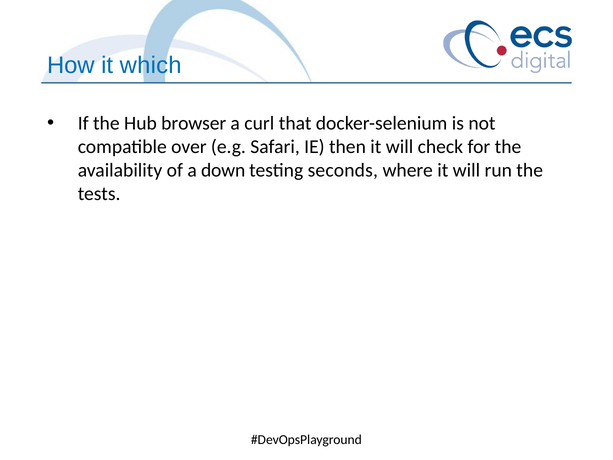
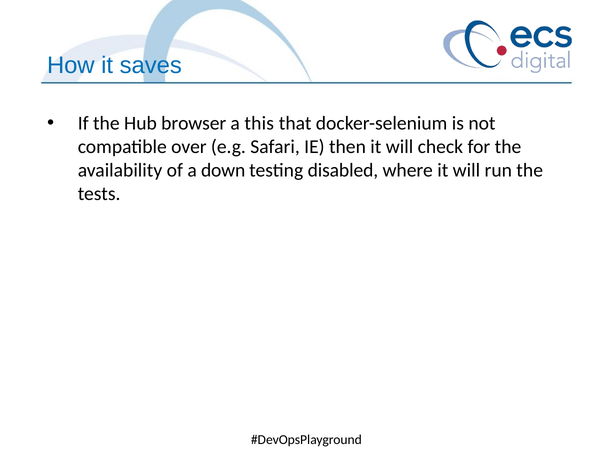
which: which -> saves
curl: curl -> this
seconds: seconds -> disabled
